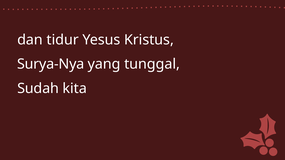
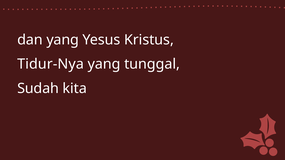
dan tidur: tidur -> yang
Surya-Nya: Surya-Nya -> Tidur-Nya
